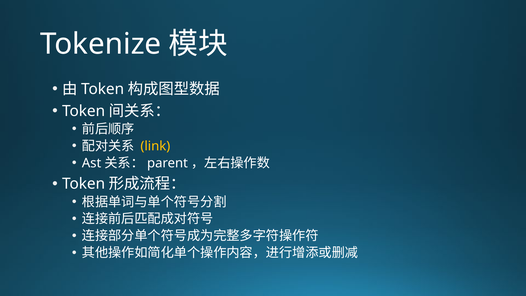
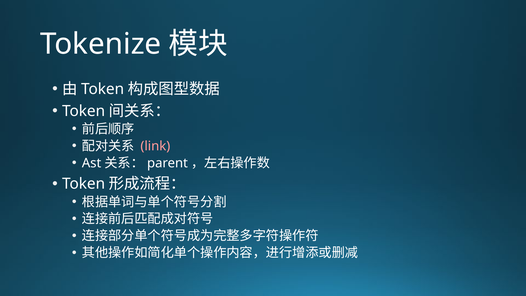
link colour: yellow -> pink
